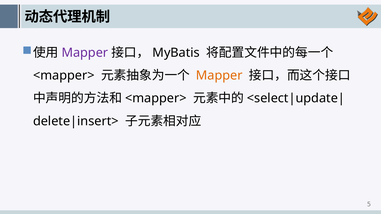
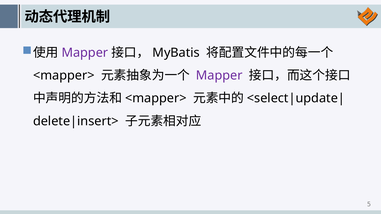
Mapper at (219, 76) colour: orange -> purple
